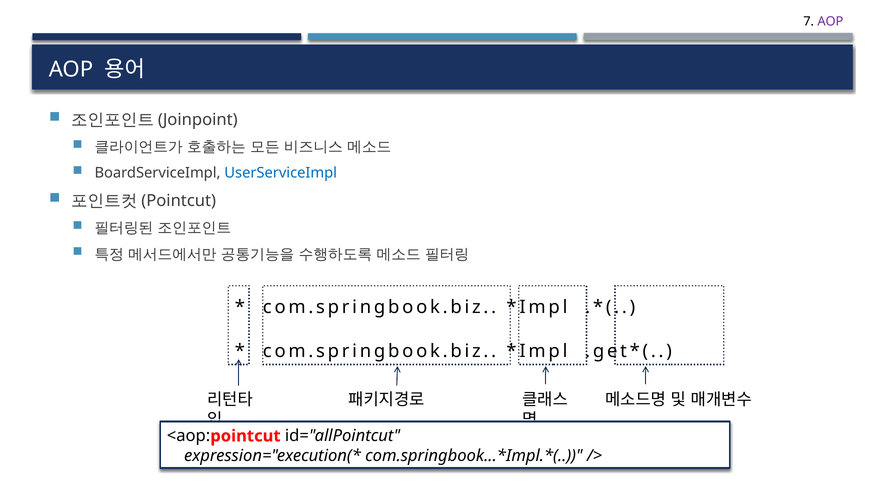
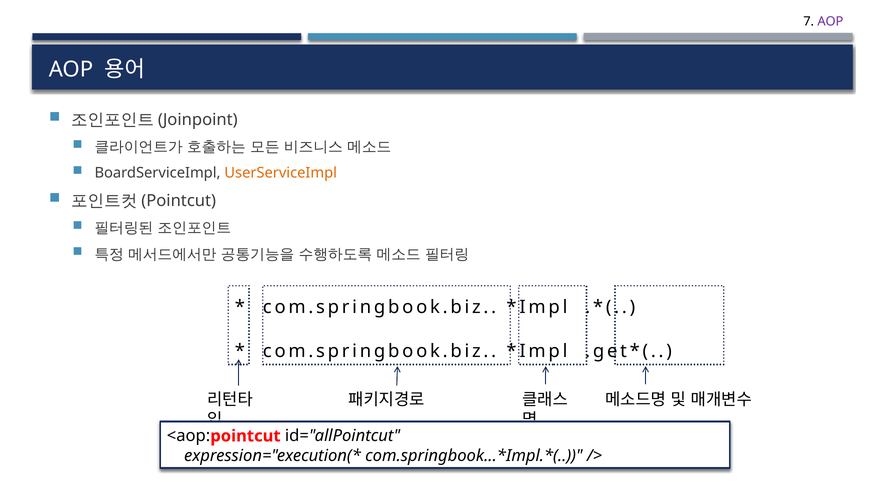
UserServiceImpl colour: blue -> orange
